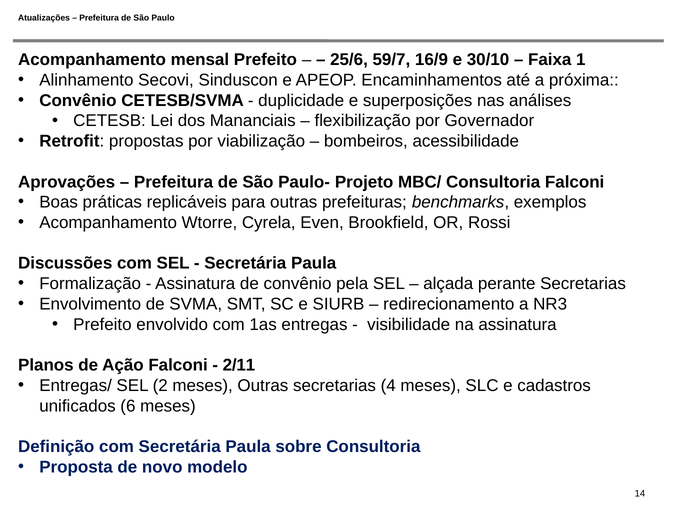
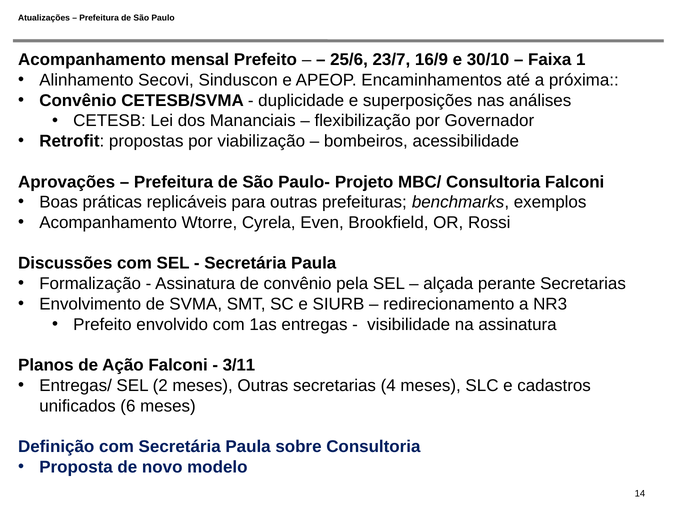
59/7: 59/7 -> 23/7
2/11: 2/11 -> 3/11
